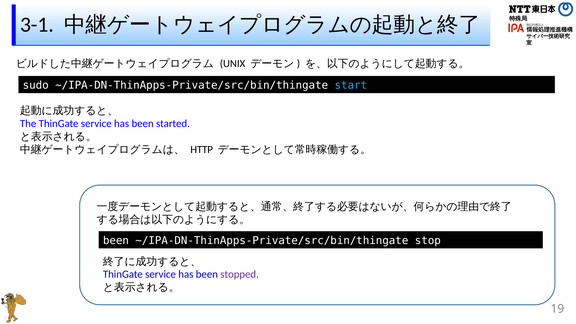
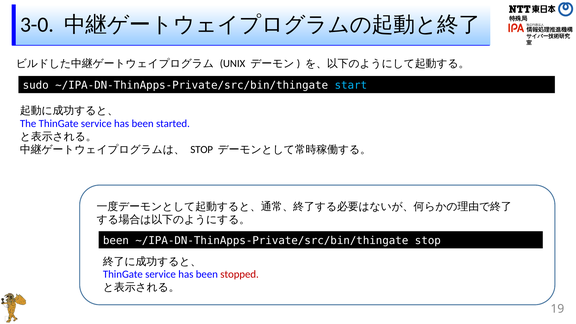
3-1: 3-1 -> 3-0
HTTP at (202, 149): HTTP -> STOP
stopped colour: purple -> red
